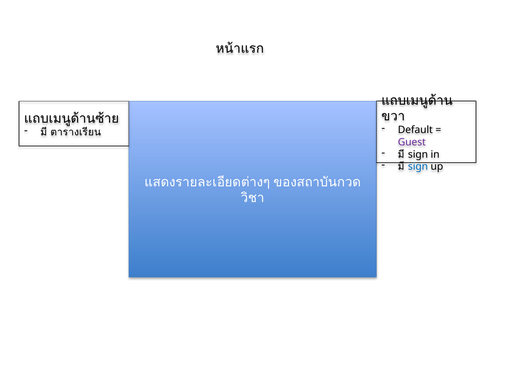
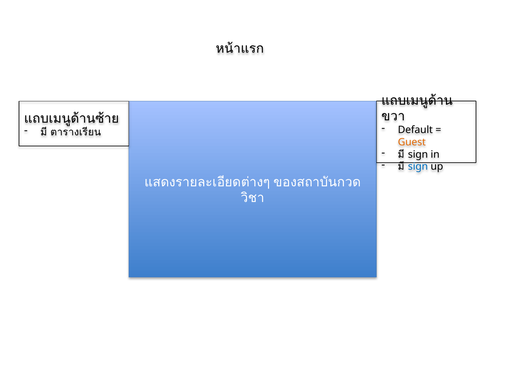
Guest colour: purple -> orange
